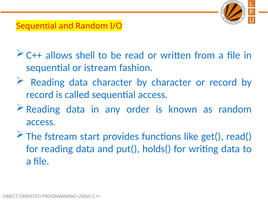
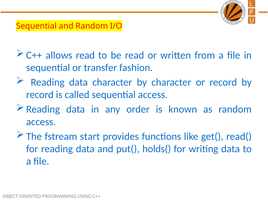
allows shell: shell -> read
istream: istream -> transfer
